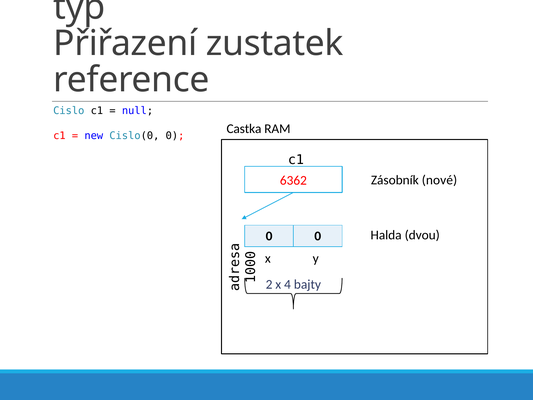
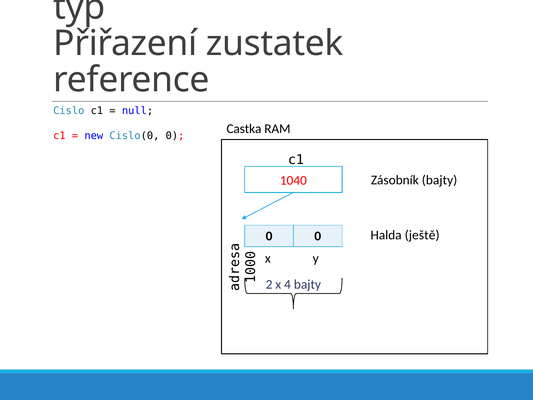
Zásobník nové: nové -> bajty
6362: 6362 -> 1040
dvou: dvou -> ještě
